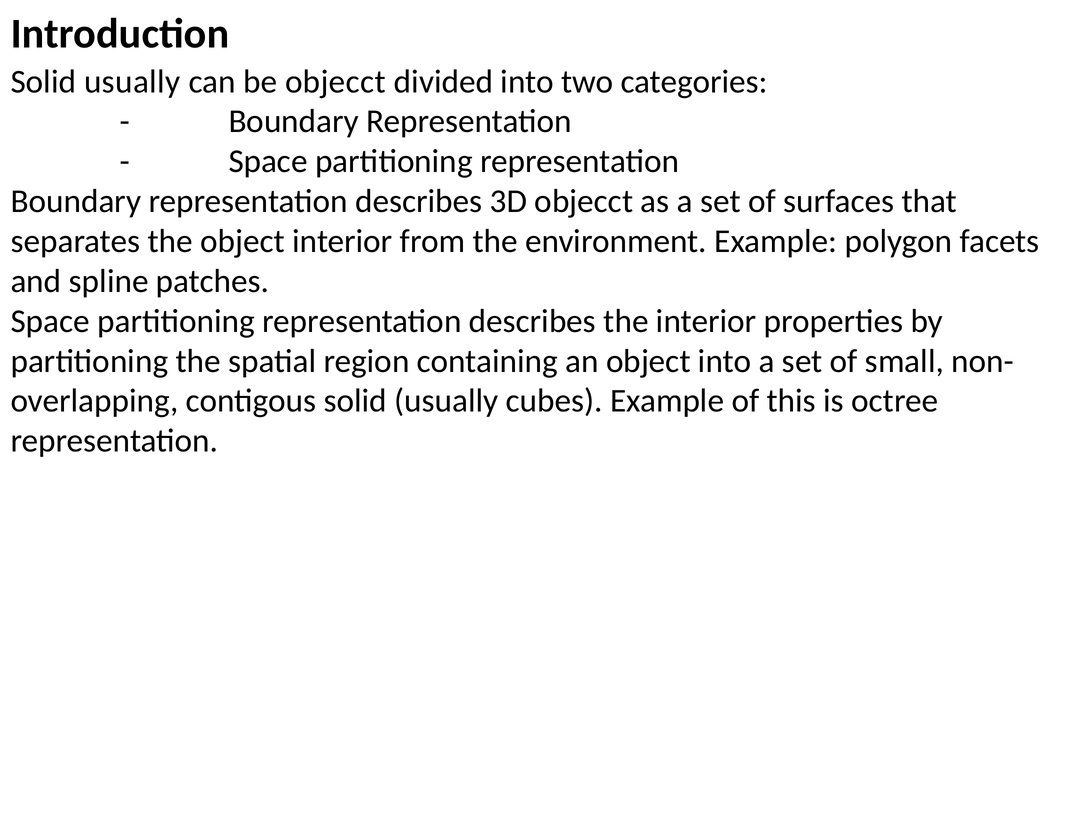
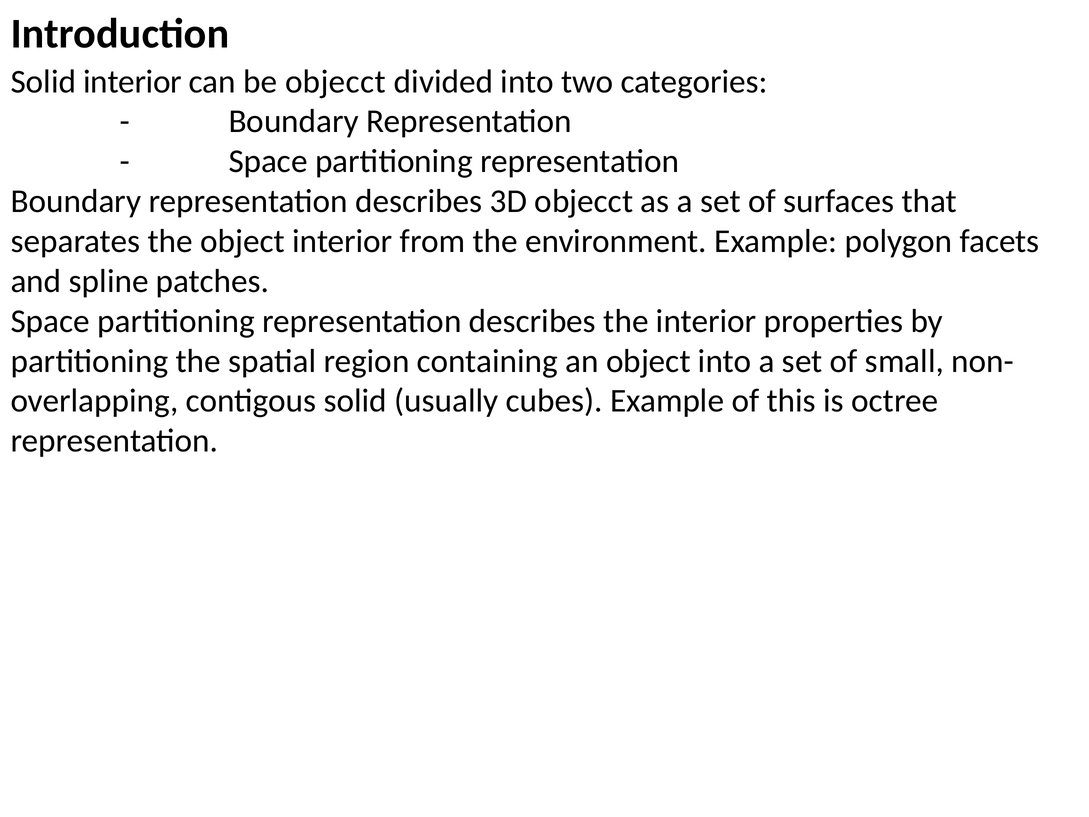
usually at (132, 82): usually -> interior
